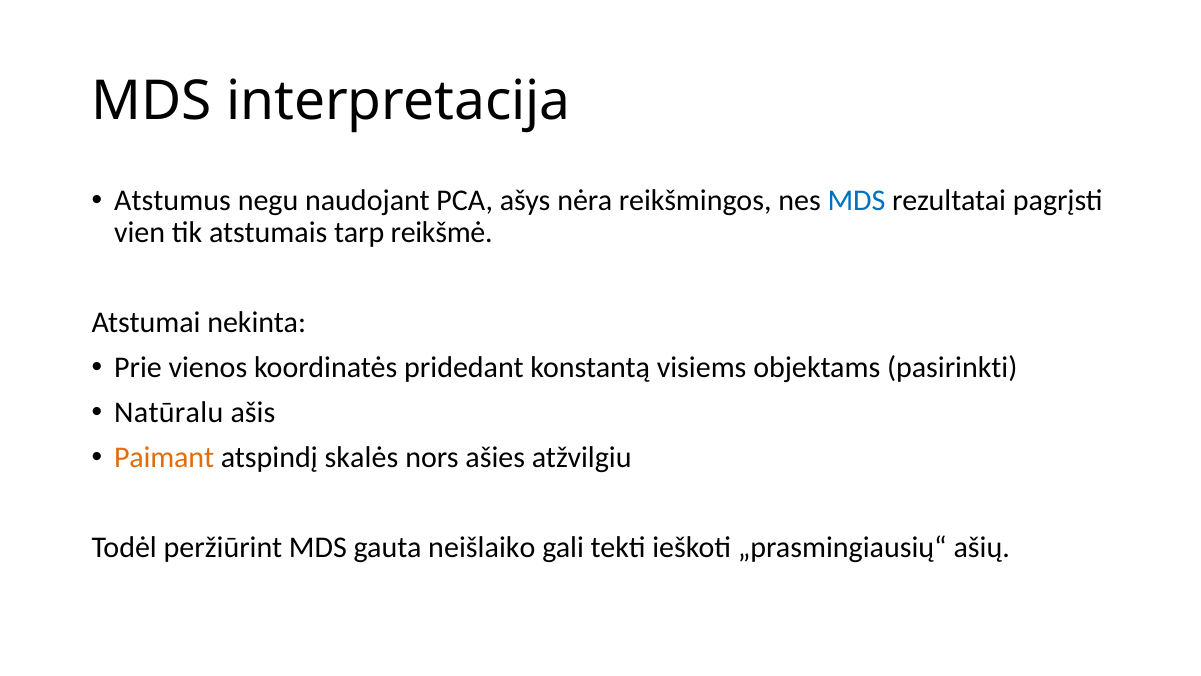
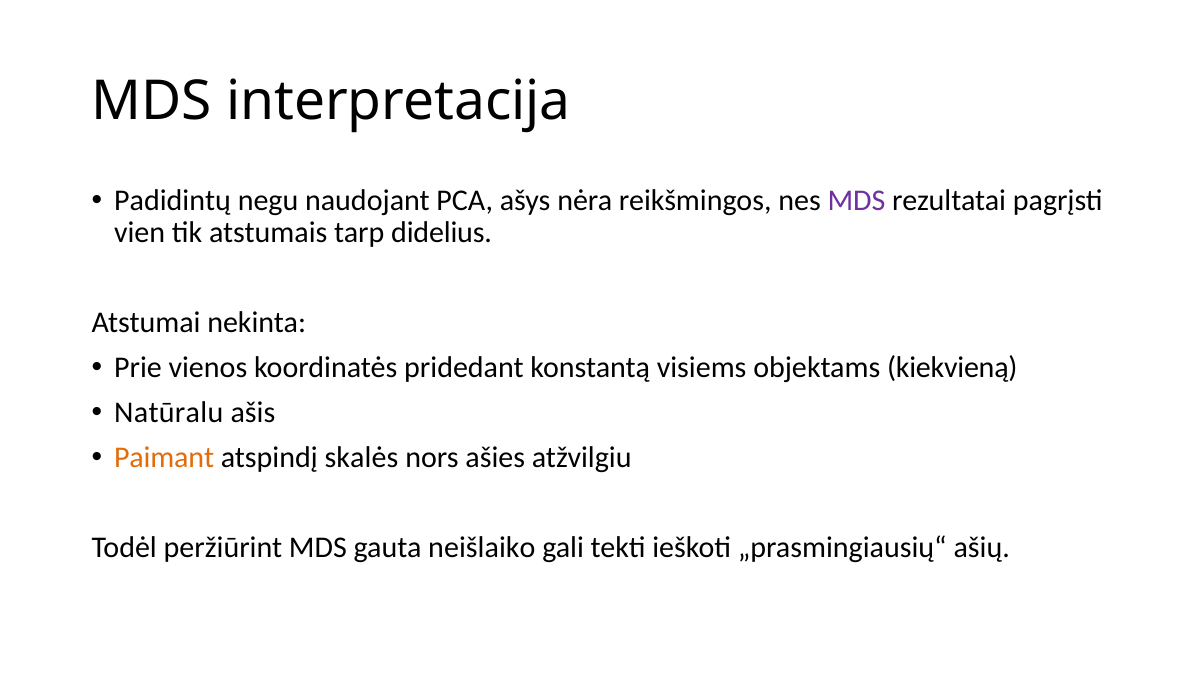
Atstumus: Atstumus -> Padidintų
MDS at (857, 200) colour: blue -> purple
reikšmė: reikšmė -> didelius
pasirinkti: pasirinkti -> kiekvieną
